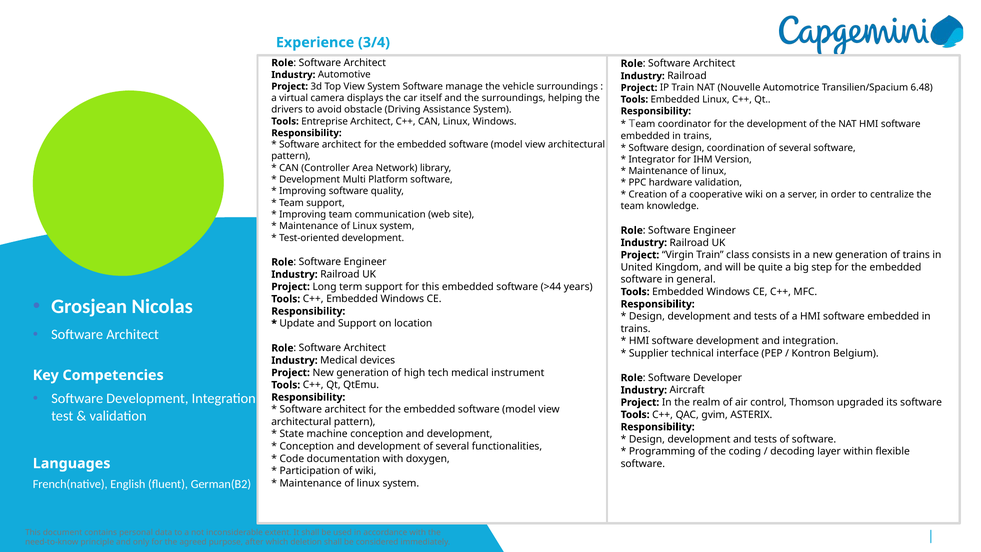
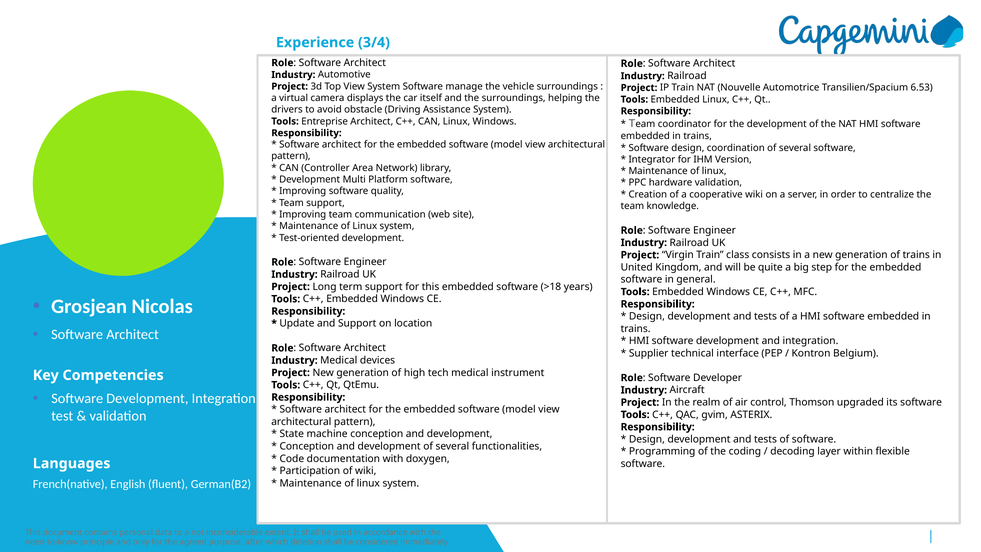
6.48: 6.48 -> 6.53
>44: >44 -> >18
